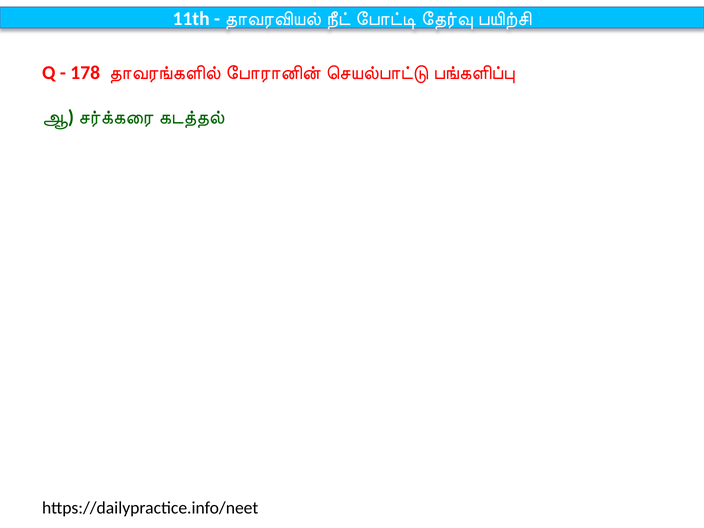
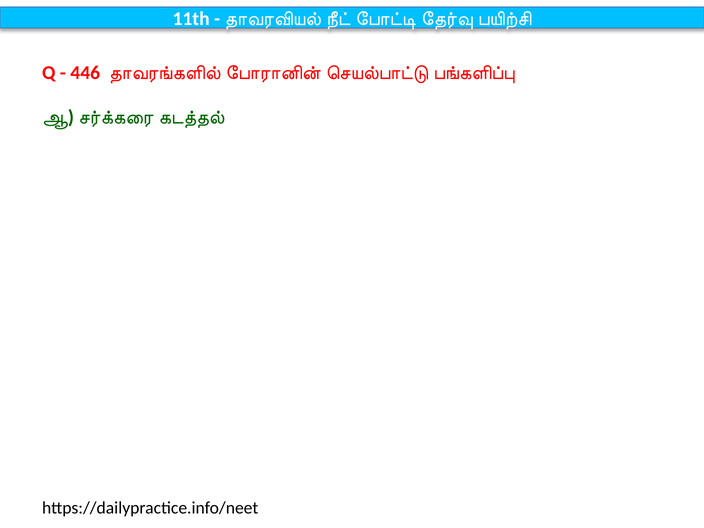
178: 178 -> 446
